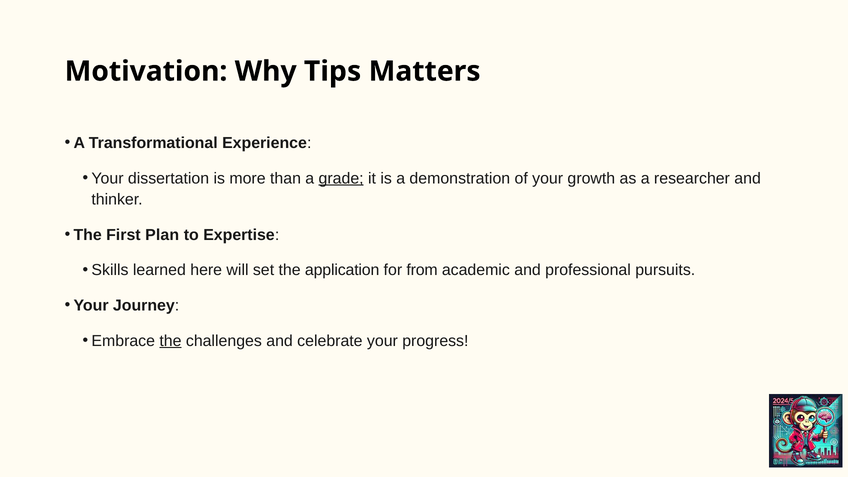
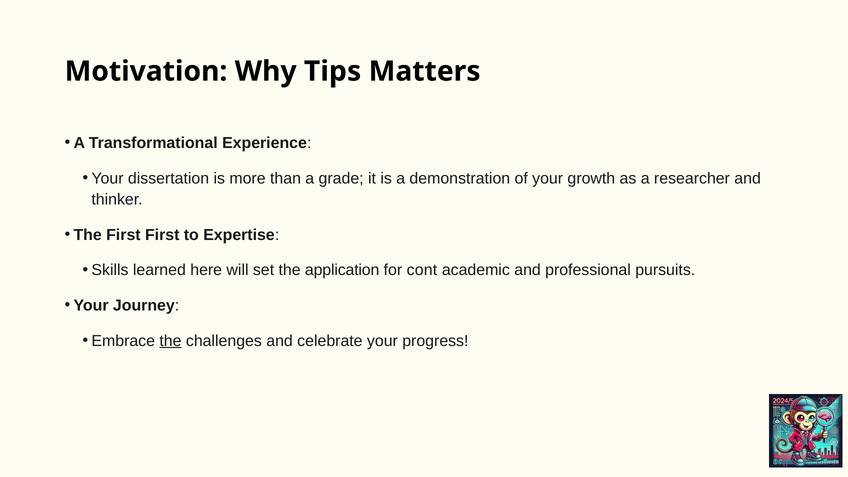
grade underline: present -> none
First Plan: Plan -> First
from: from -> cont
